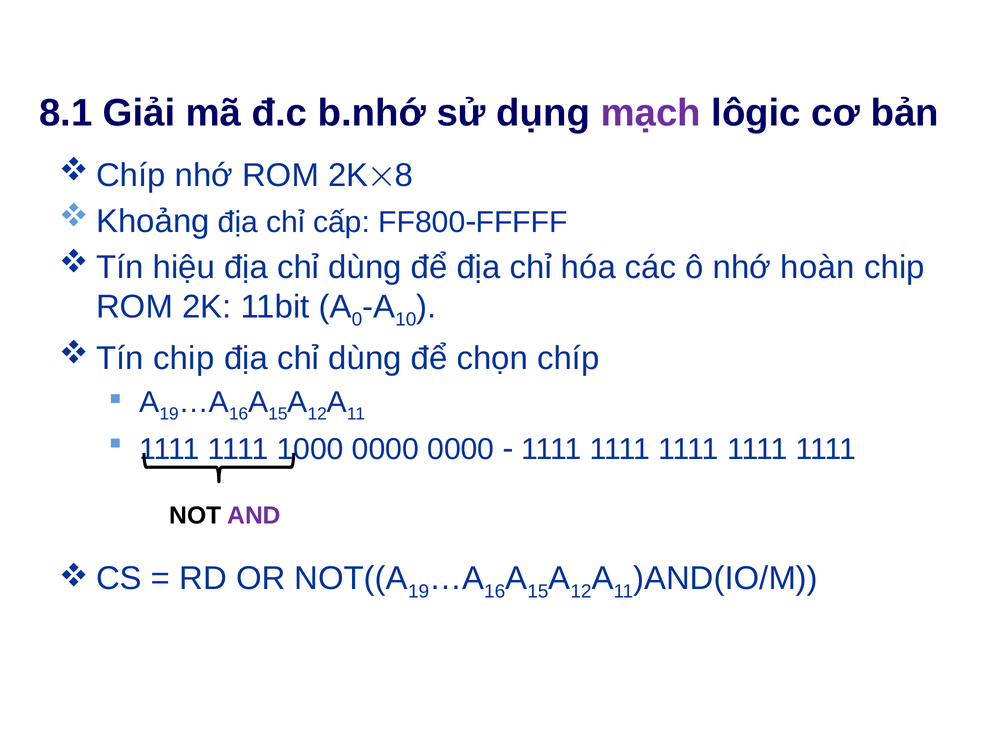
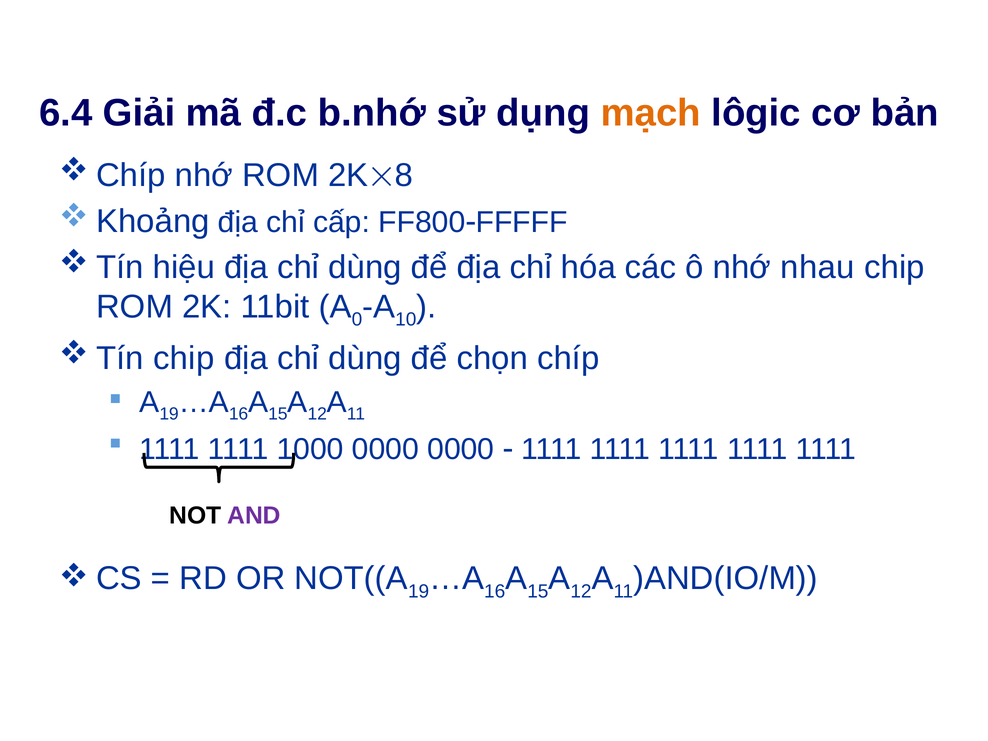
8.1: 8.1 -> 6.4
mạch colour: purple -> orange
hoàn: hoàn -> nhau
